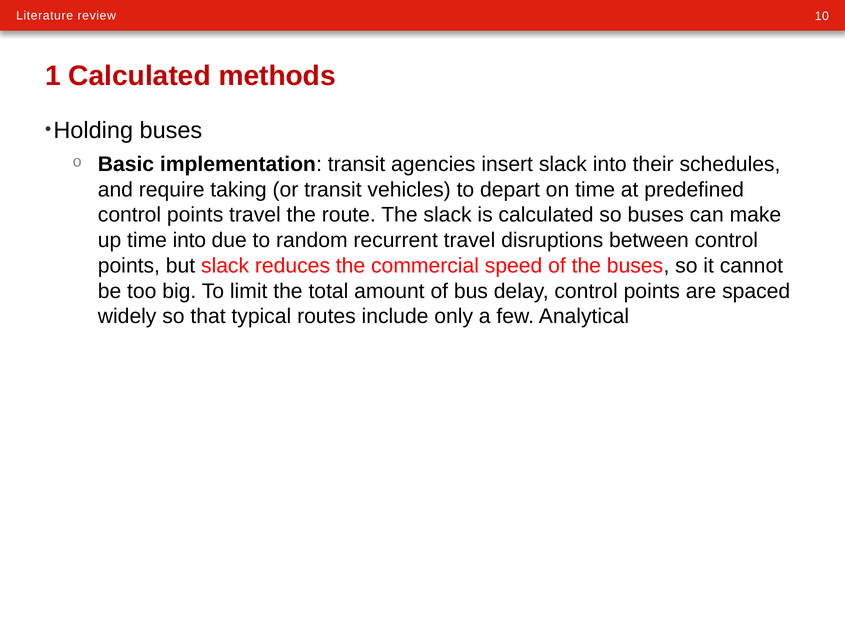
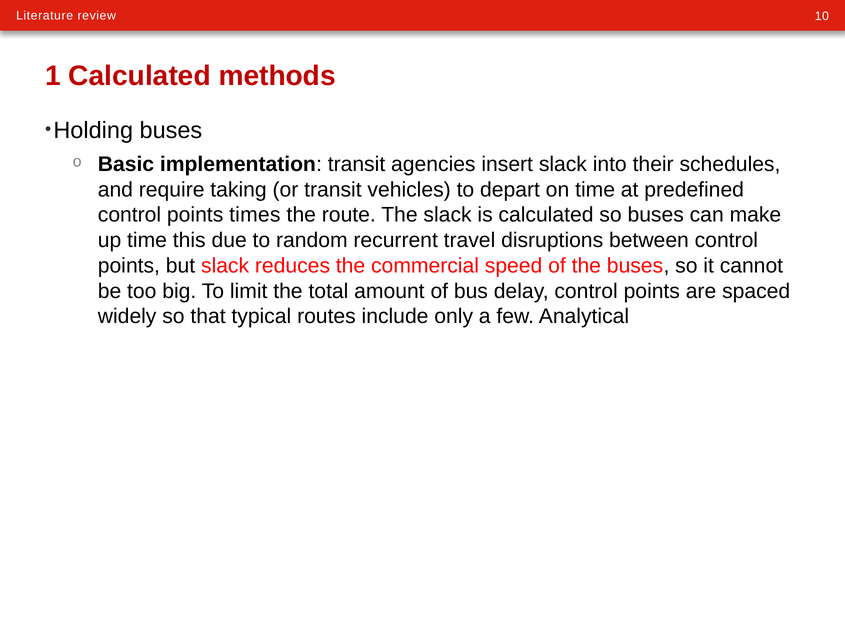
points travel: travel -> times
time into: into -> this
